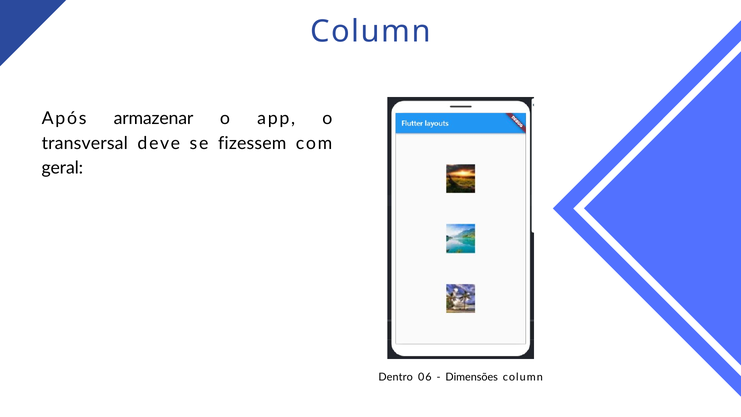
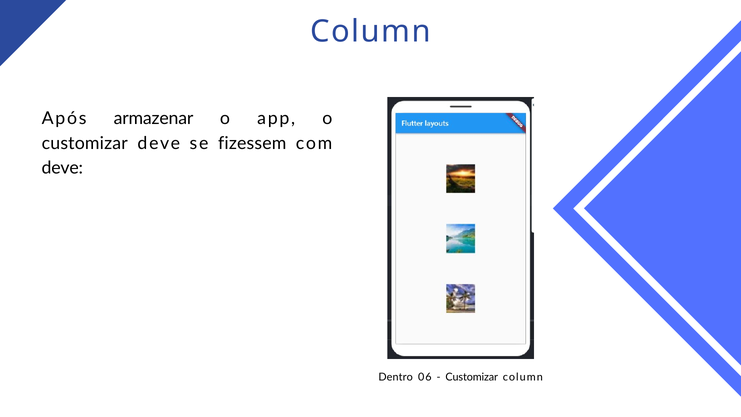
transversal at (85, 143): transversal -> customizar
geral at (62, 168): geral -> deve
Dimensões at (472, 377): Dimensões -> Customizar
